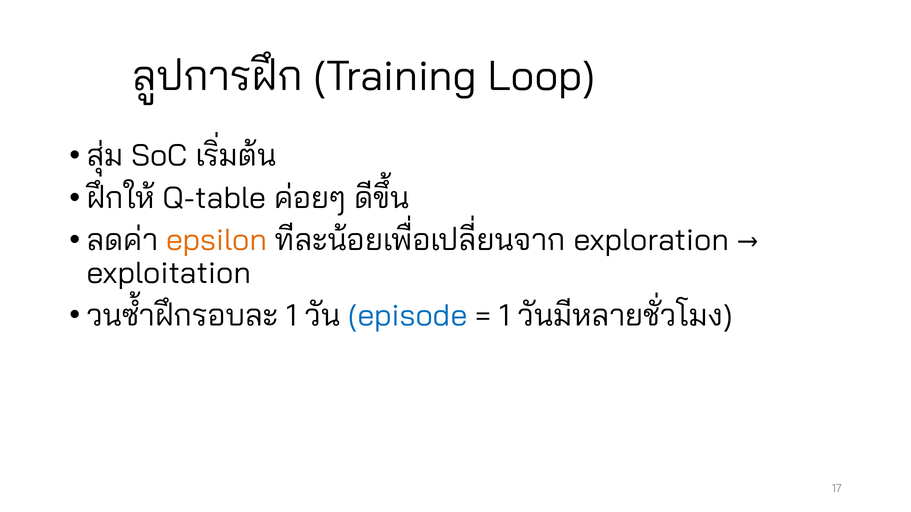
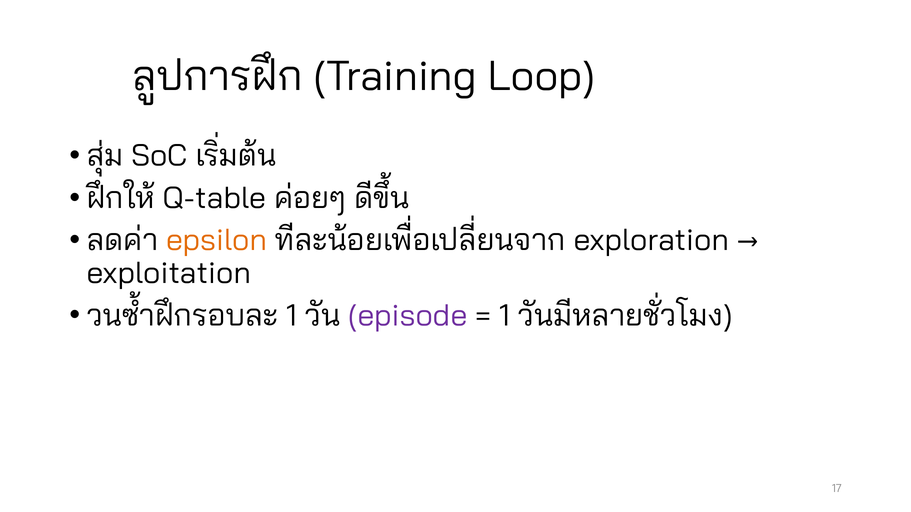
episode colour: blue -> purple
